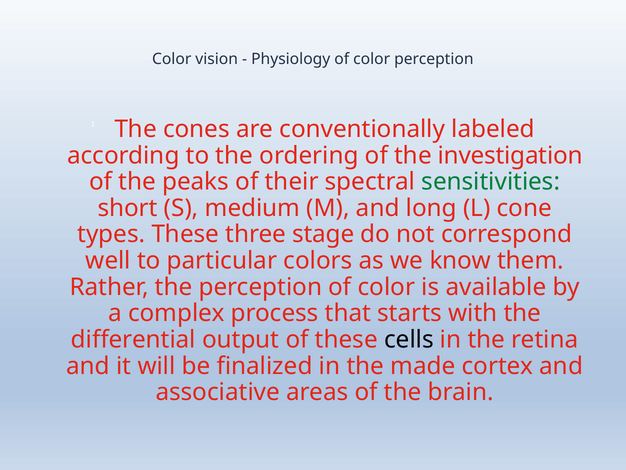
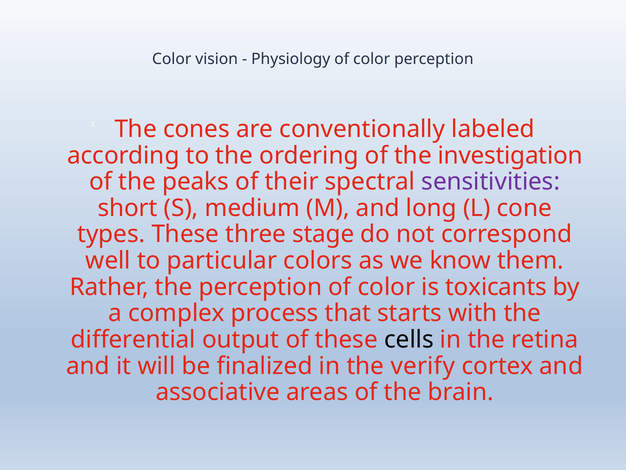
sensitivities colour: green -> purple
available: available -> toxicants
made: made -> verify
